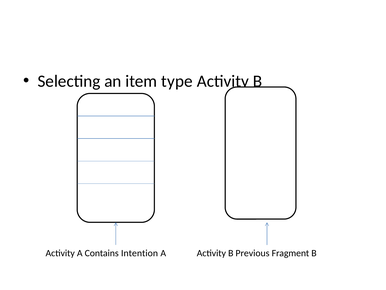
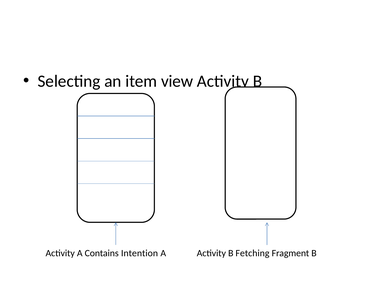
type: type -> view
Previous: Previous -> Fetching
